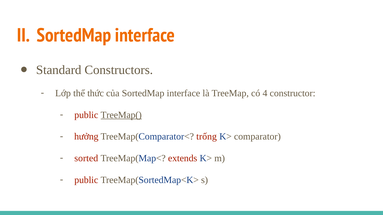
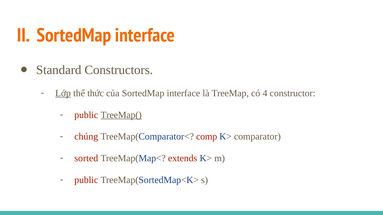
Lớp underline: none -> present
hưởng: hưởng -> chúng
trống: trống -> comp
